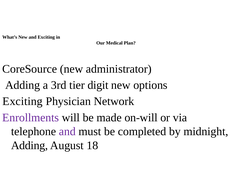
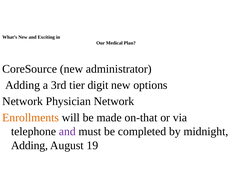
Exciting at (23, 101): Exciting -> Network
Enrollments colour: purple -> orange
on-will: on-will -> on-that
18: 18 -> 19
